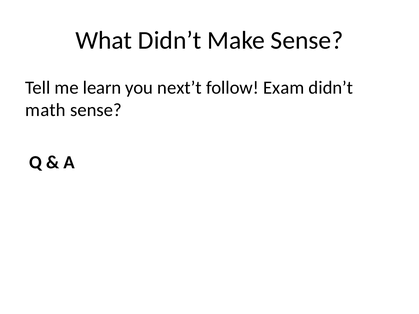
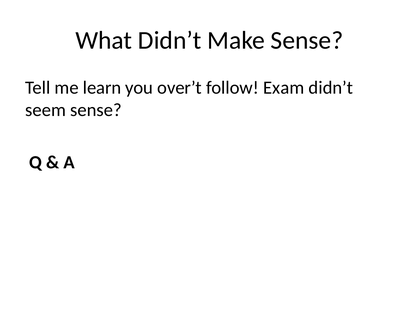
next’t: next’t -> over’t
math: math -> seem
